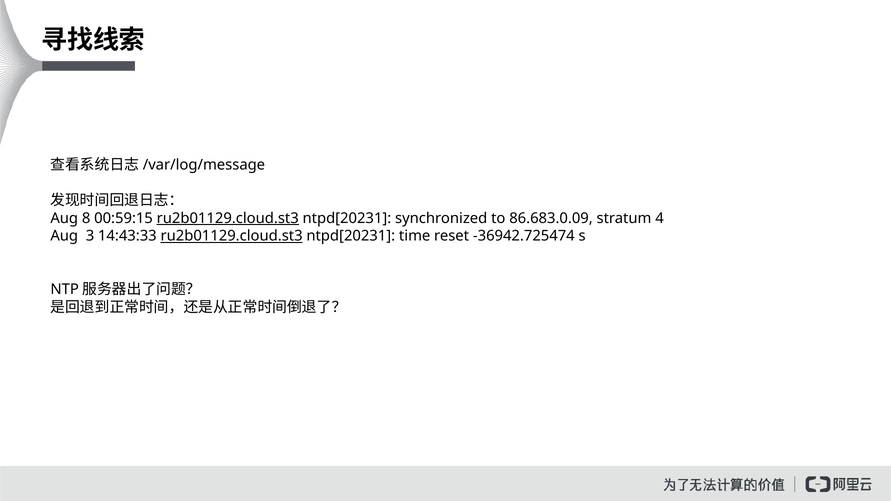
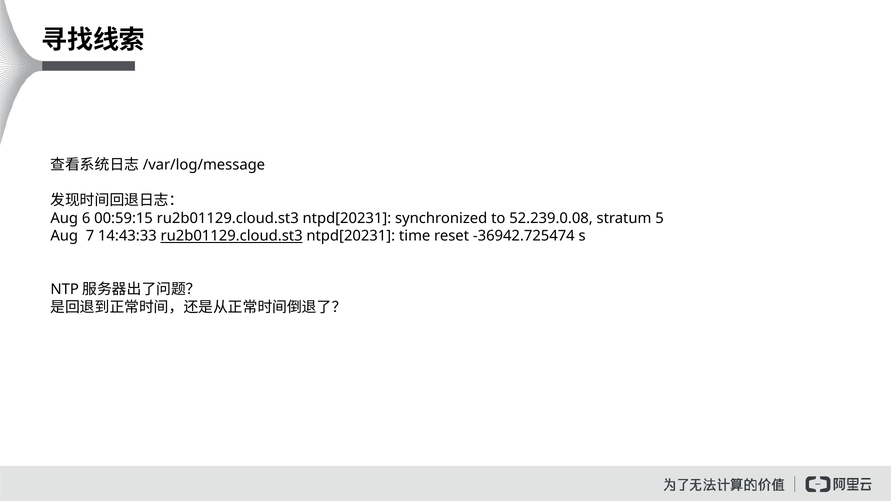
8: 8 -> 6
ru2b01129.cloud.st3 at (228, 218) underline: present -> none
86.683.0.09: 86.683.0.09 -> 52.239.0.08
4: 4 -> 5
3: 3 -> 7
